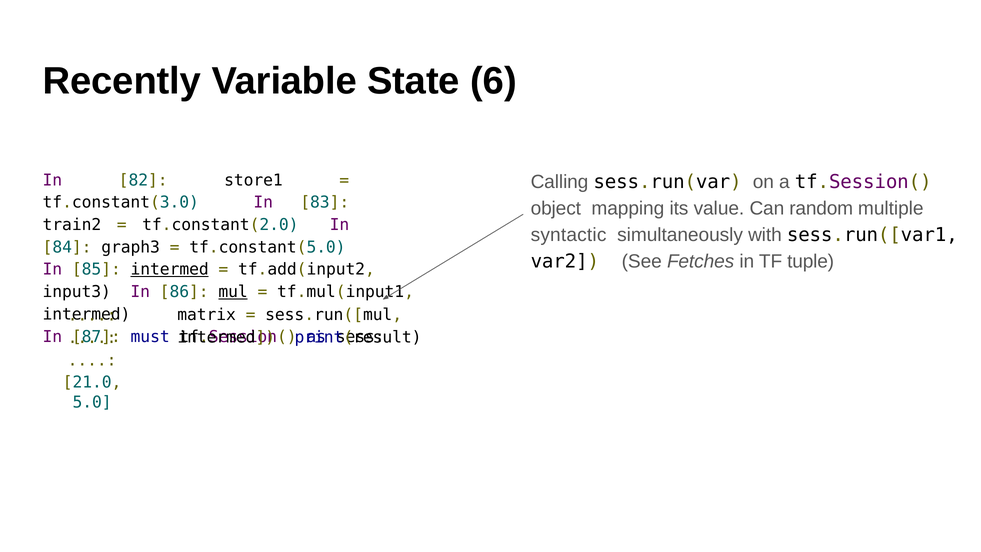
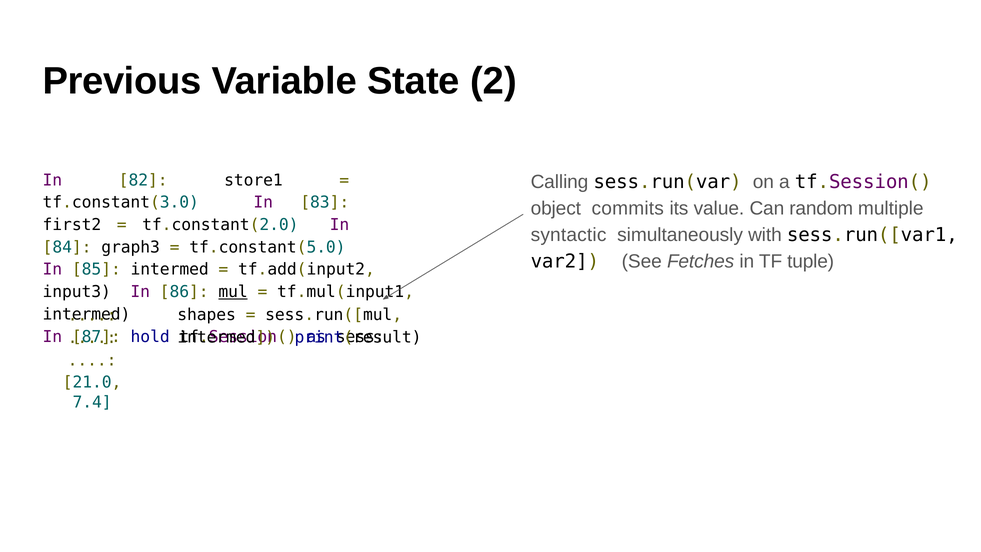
Recently: Recently -> Previous
6: 6 -> 2
mapping: mapping -> commits
train2: train2 -> first2
intermed at (170, 269) underline: present -> none
matrix: matrix -> shapes
must: must -> hold
5.0: 5.0 -> 7.4
